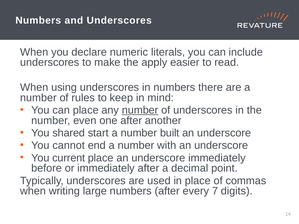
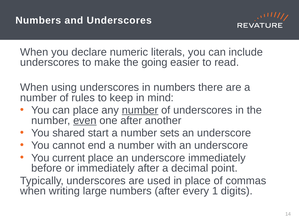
apply: apply -> going
even underline: none -> present
built: built -> sets
7: 7 -> 1
